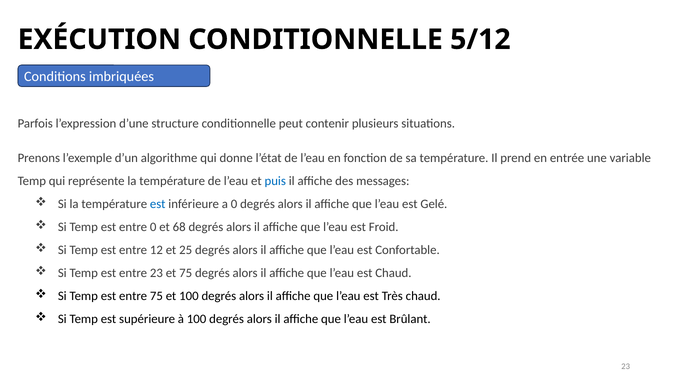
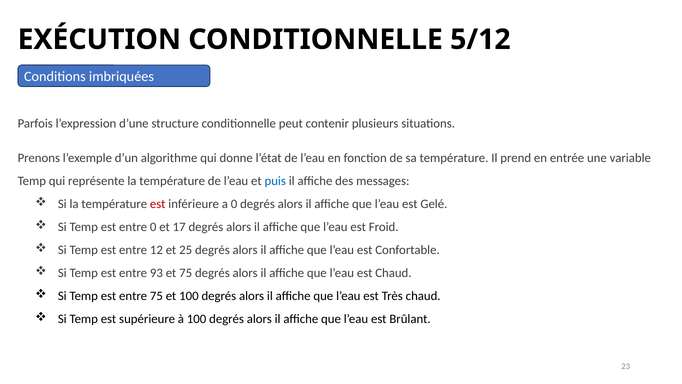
est at (158, 204) colour: blue -> red
68: 68 -> 17
entre 23: 23 -> 93
